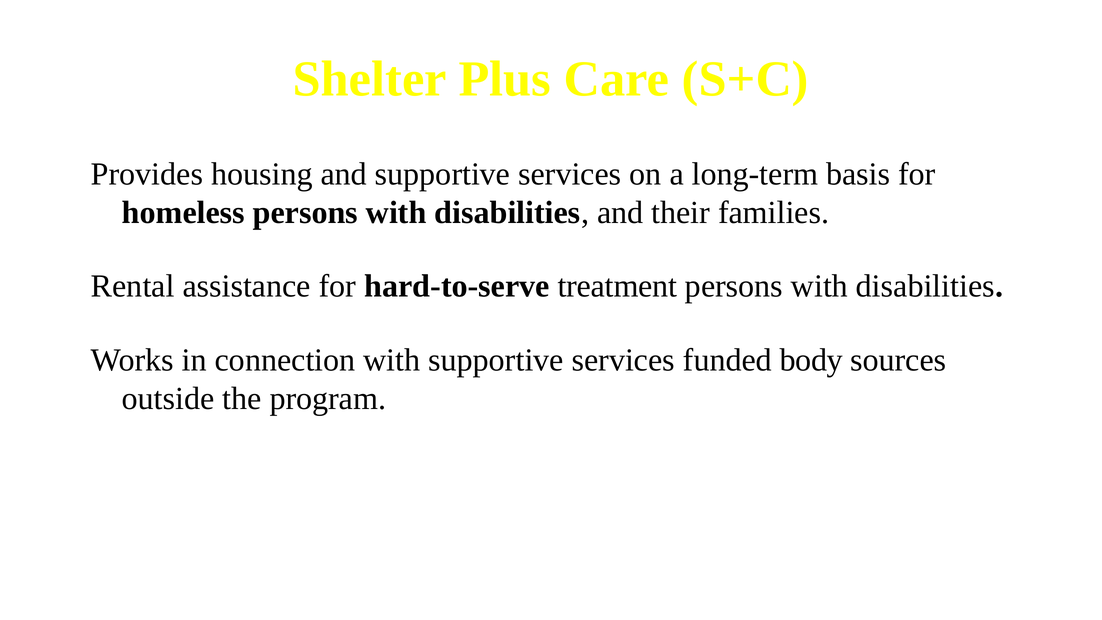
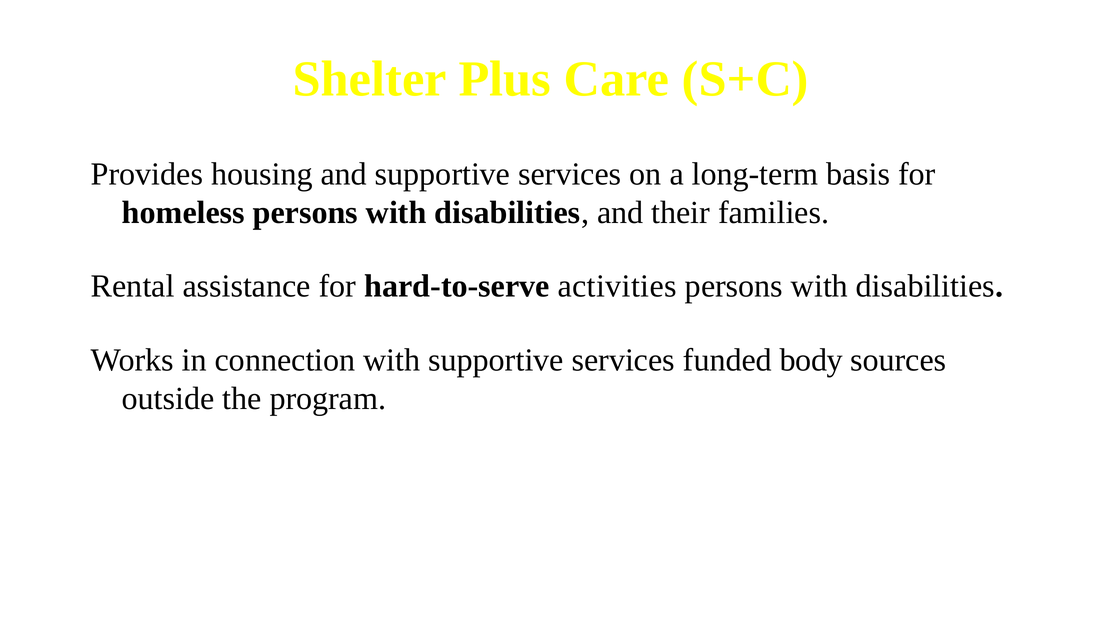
treatment: treatment -> activities
